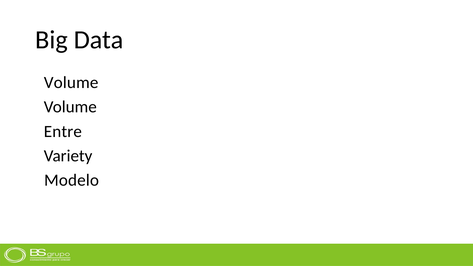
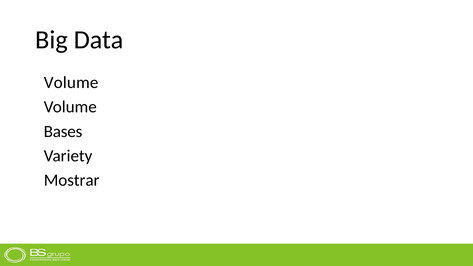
Entre: Entre -> Bases
Modelo: Modelo -> Mostrar
